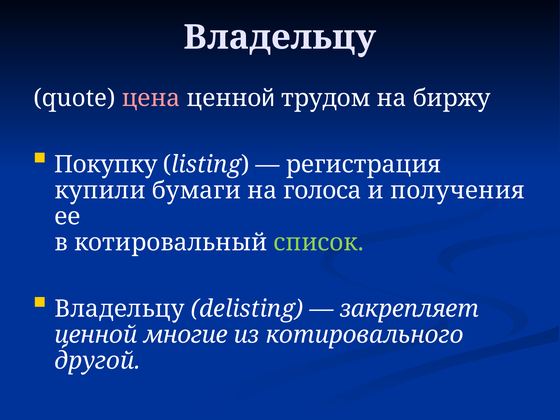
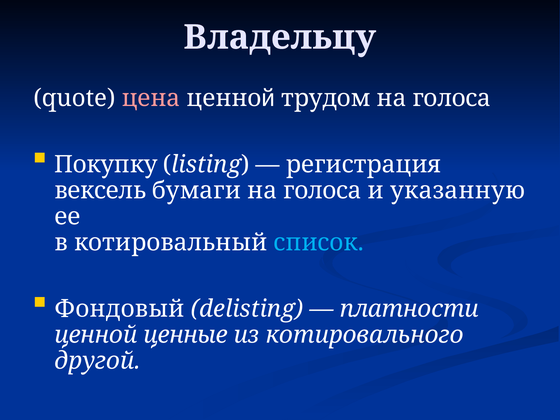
биржу at (452, 98): биржу -> голоса
купили: купили -> вексель
получения: получения -> указанную
список colour: light green -> light blue
Владельцу at (120, 309): Владельцу -> Фондовый
закрепляет: закрепляет -> платности
многие: многие -> ценные
